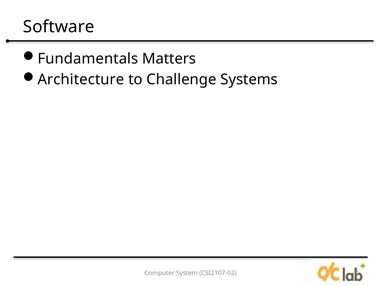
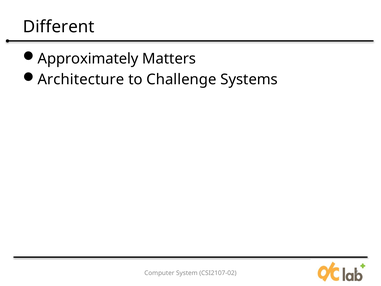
Software: Software -> Different
Fundamentals: Fundamentals -> Approximately
